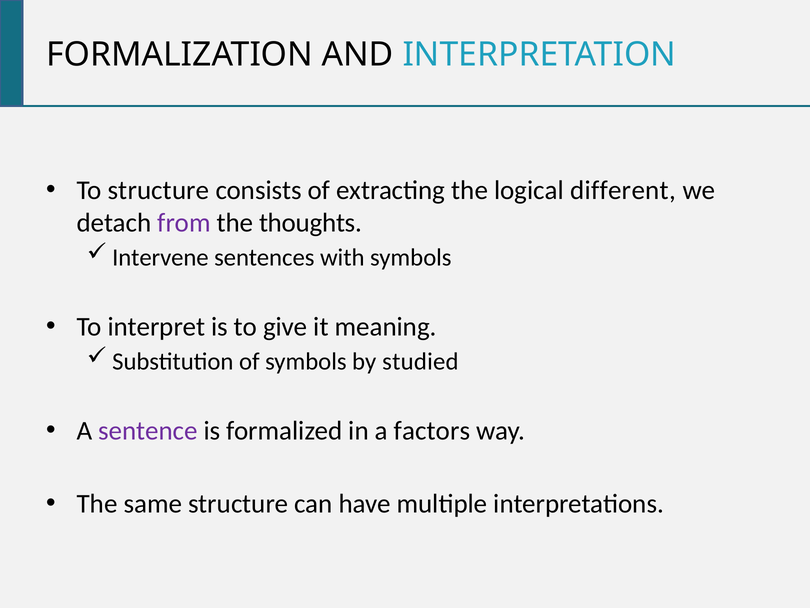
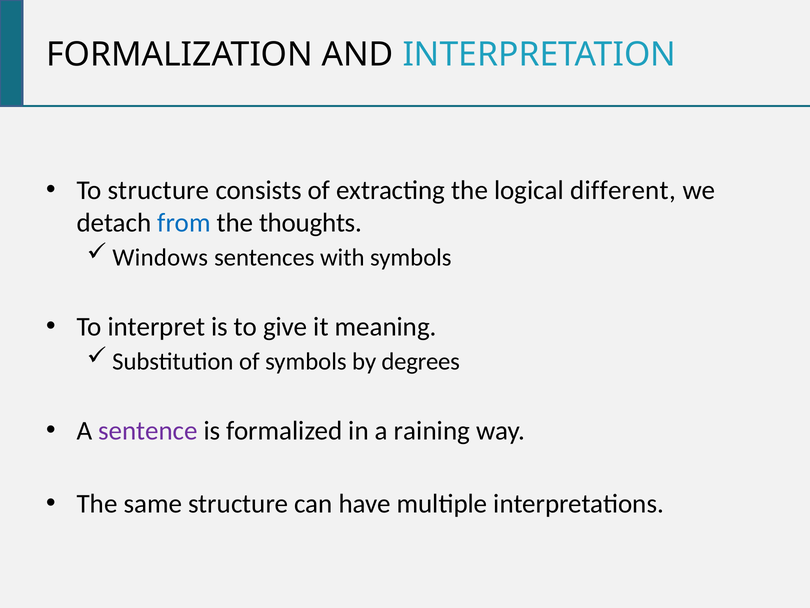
from colour: purple -> blue
Intervene: Intervene -> Windows
studied: studied -> degrees
factors: factors -> raining
